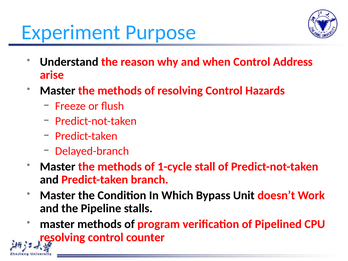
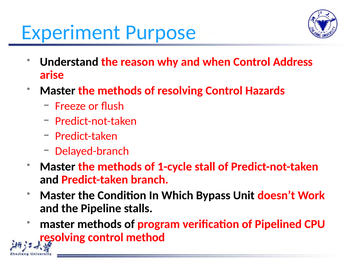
counter: counter -> method
